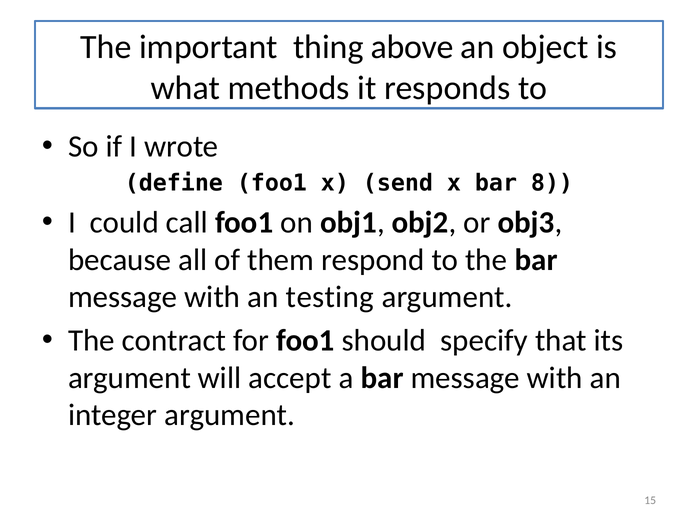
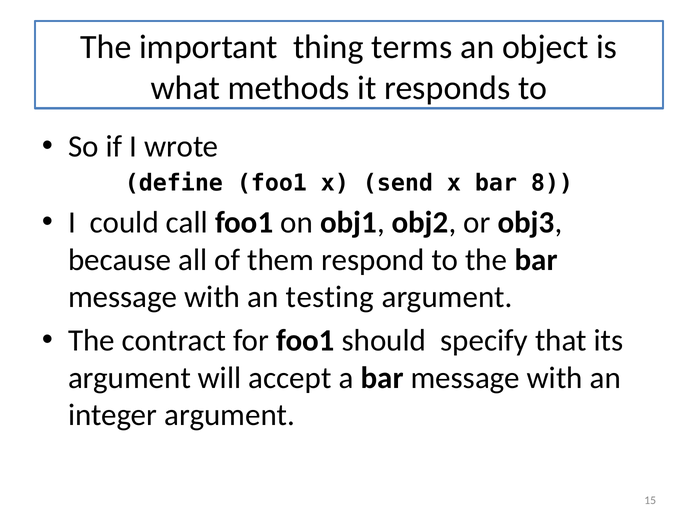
above: above -> terms
